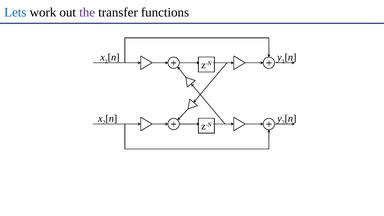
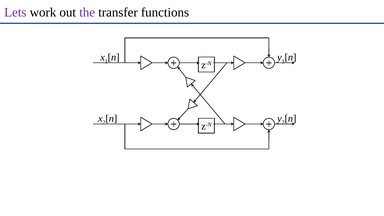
Lets colour: blue -> purple
